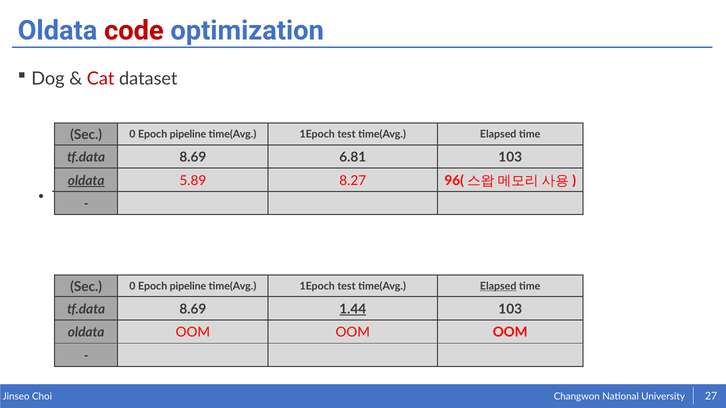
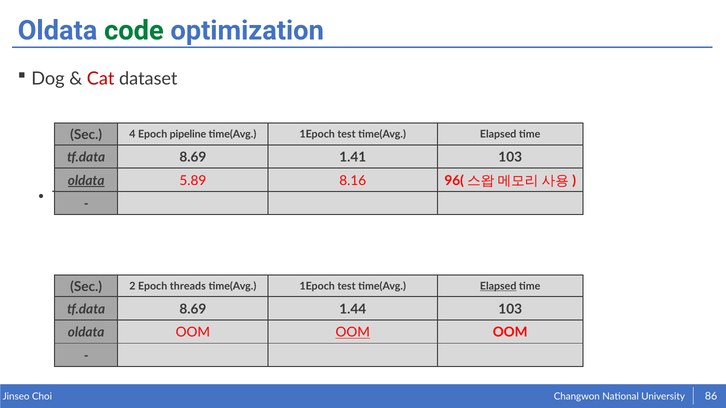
code colour: red -> green
0 at (132, 135): 0 -> 4
6.81: 6.81 -> 1.41
8.27: 8.27 -> 8.16
0 at (132, 287): 0 -> 2
pipeline at (188, 287): pipeline -> threads
1.44 underline: present -> none
OOM at (353, 333) underline: none -> present
27: 27 -> 86
